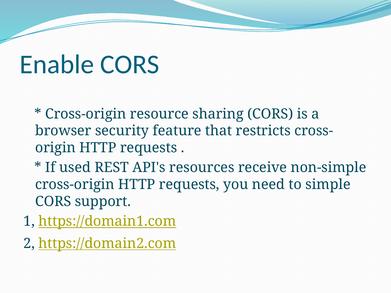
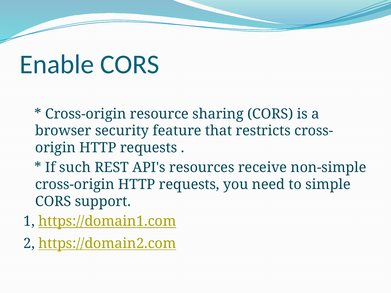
used: used -> such
